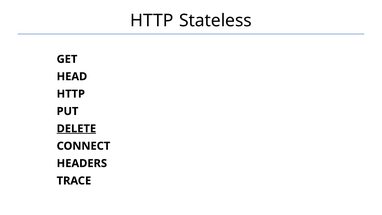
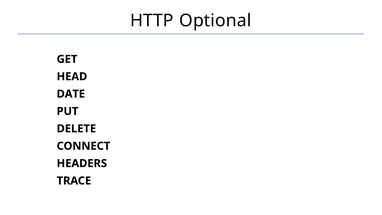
Stateless: Stateless -> Optional
HTTP at (71, 94): HTTP -> DATE
DELETE underline: present -> none
